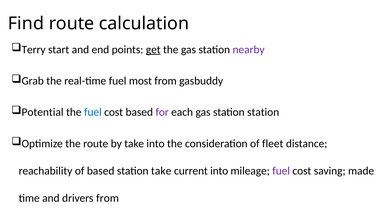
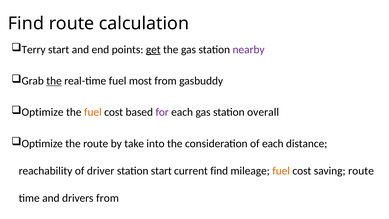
the at (54, 81) underline: none -> present
Potential at (43, 112): Potential -> Optimize
fuel at (93, 112) colour: blue -> orange
station station: station -> overall
of fleet: fleet -> each
of based: based -> driver
station take: take -> start
current into: into -> find
fuel at (281, 171) colour: purple -> orange
saving made: made -> route
